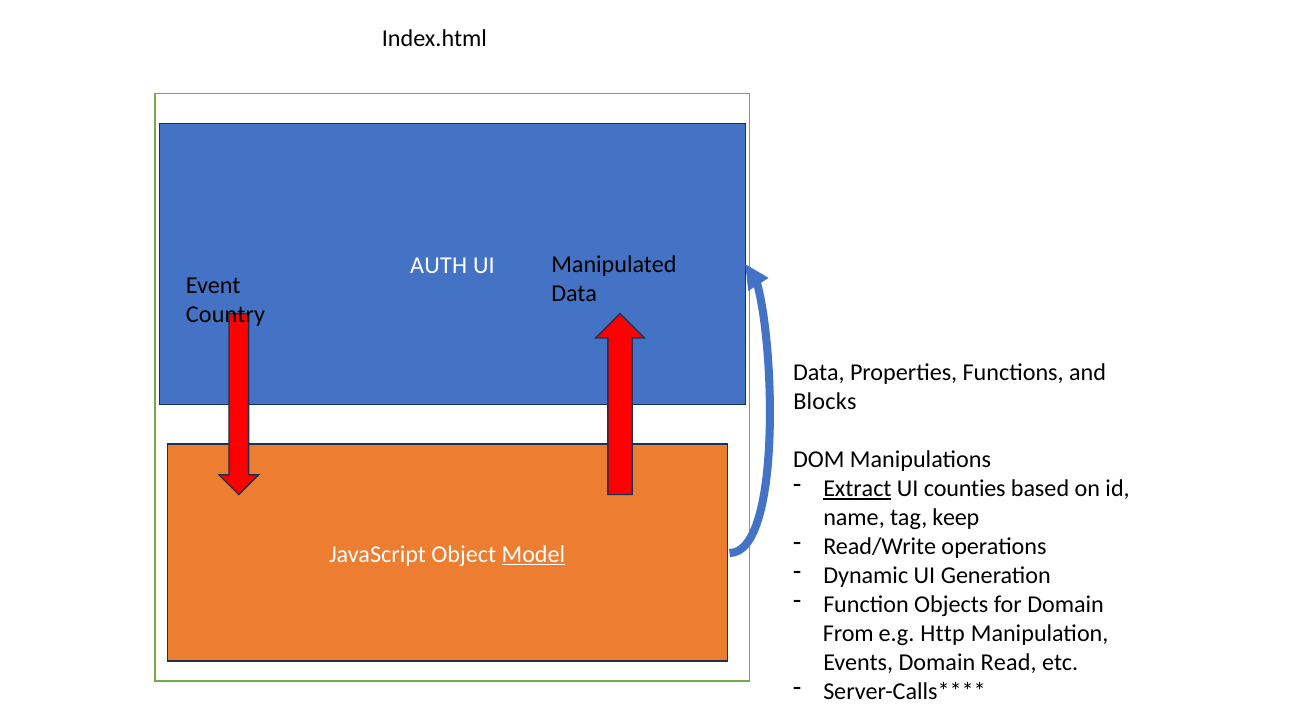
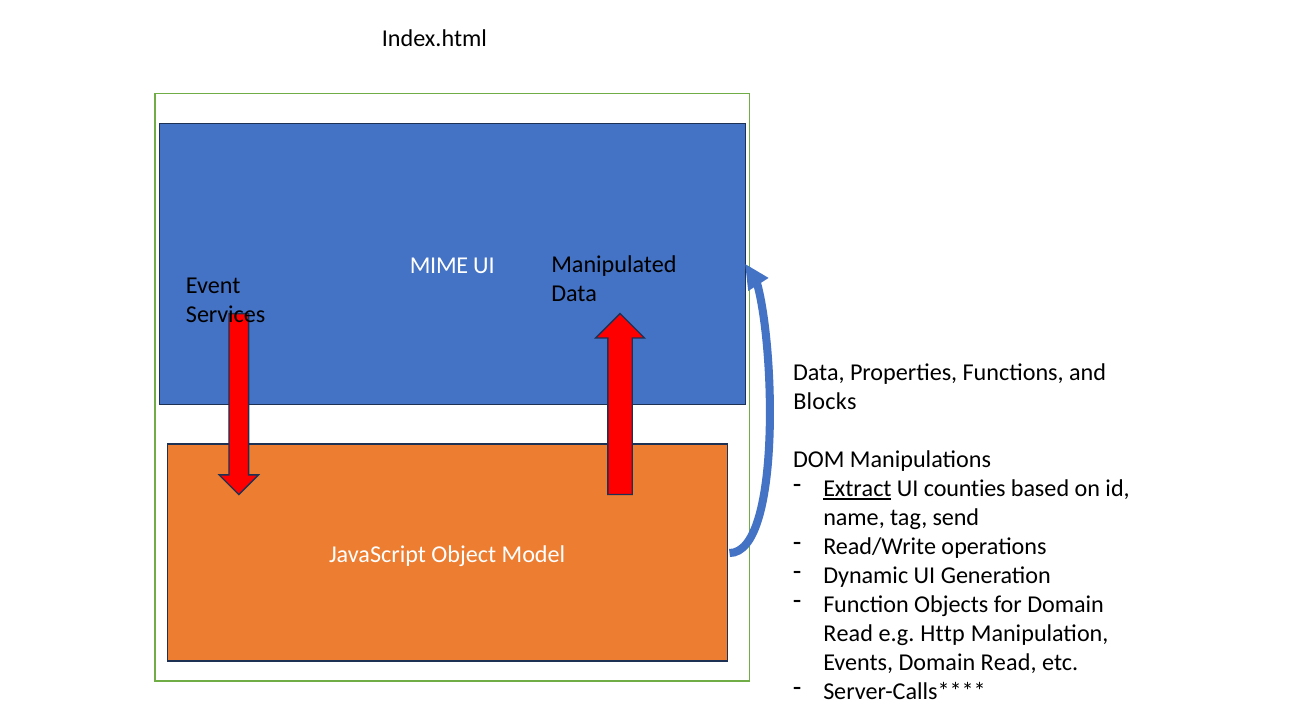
AUTH: AUTH -> MIME
Country: Country -> Services
keep: keep -> send
Model underline: present -> none
From at (848, 634): From -> Read
